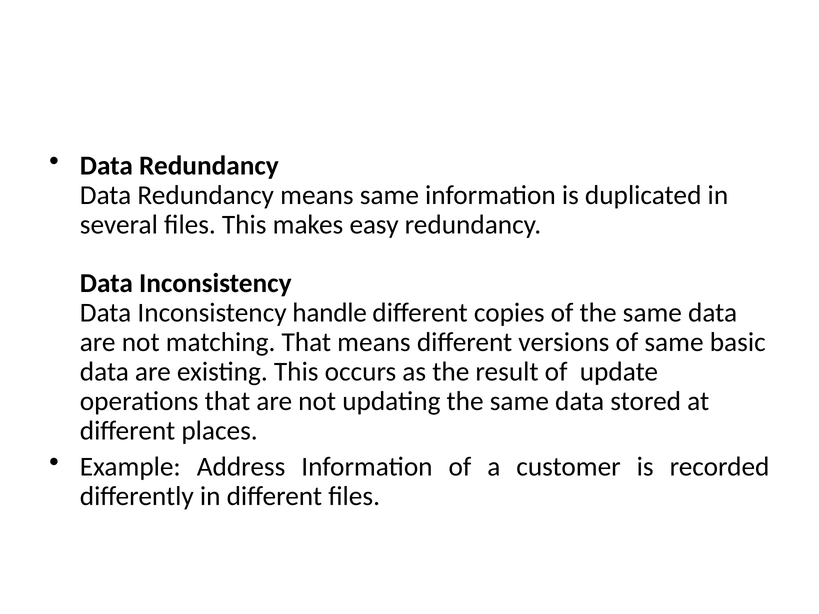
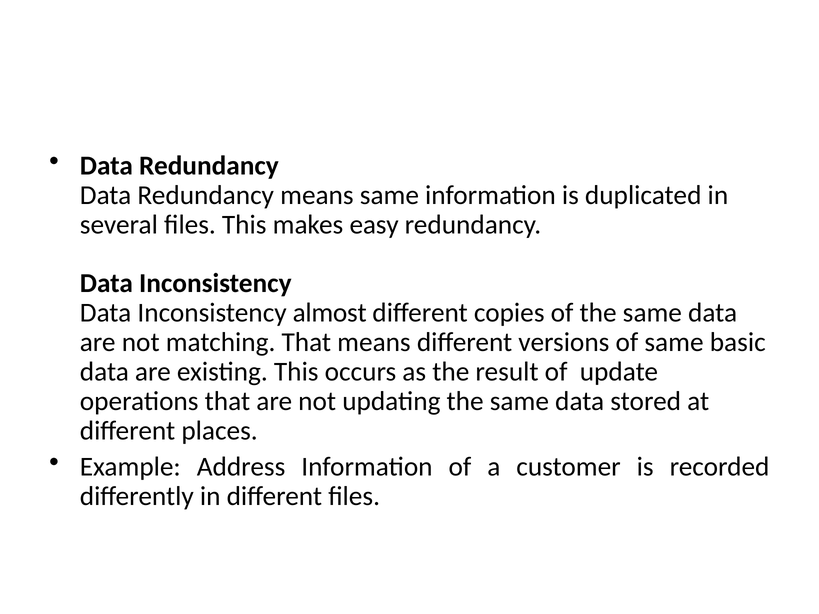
handle: handle -> almost
